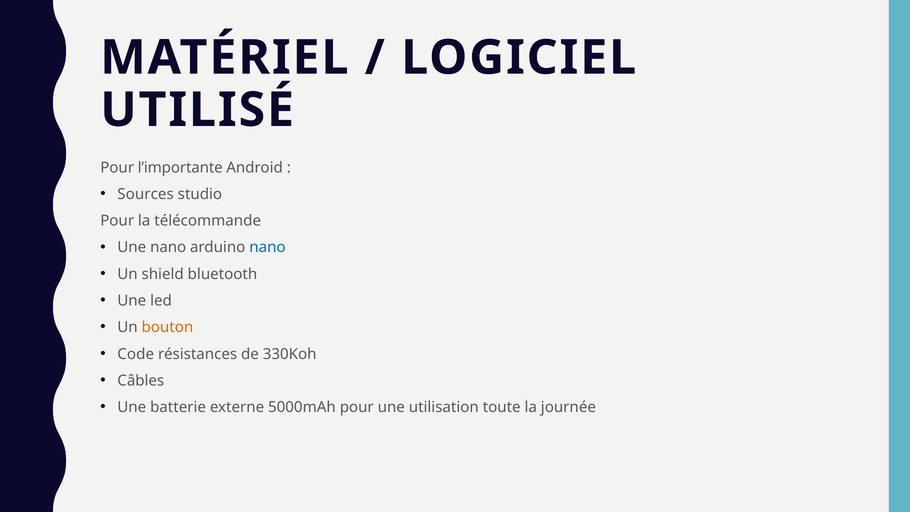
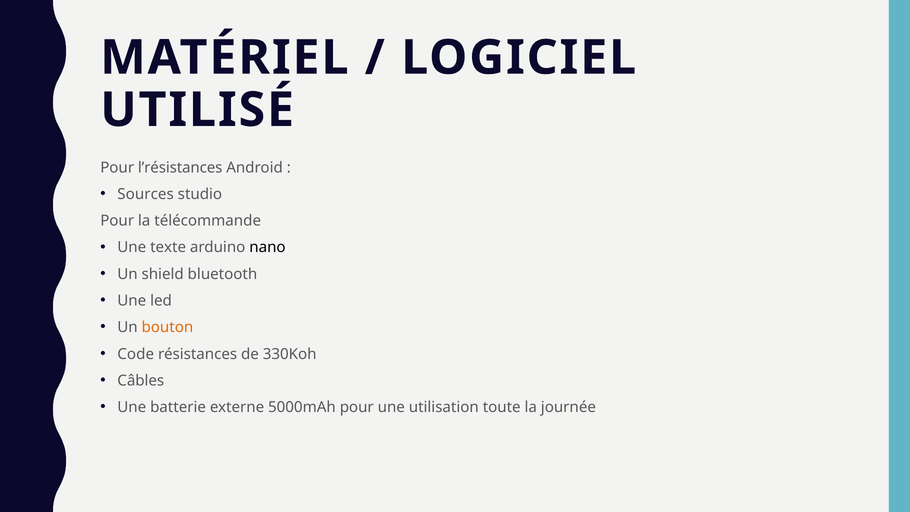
l’importante: l’importante -> l’résistances
Une nano: nano -> texte
nano at (267, 247) colour: blue -> black
